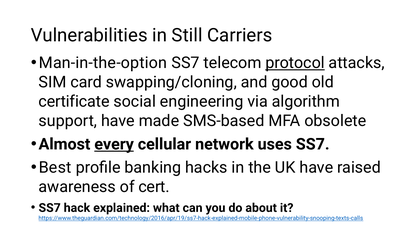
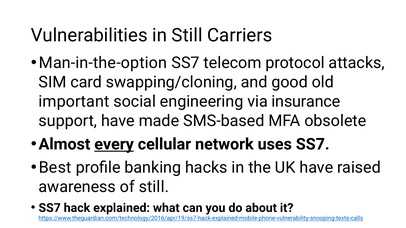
protocol underline: present -> none
certificate: certificate -> important
algorithm: algorithm -> insurance
of cert: cert -> still
